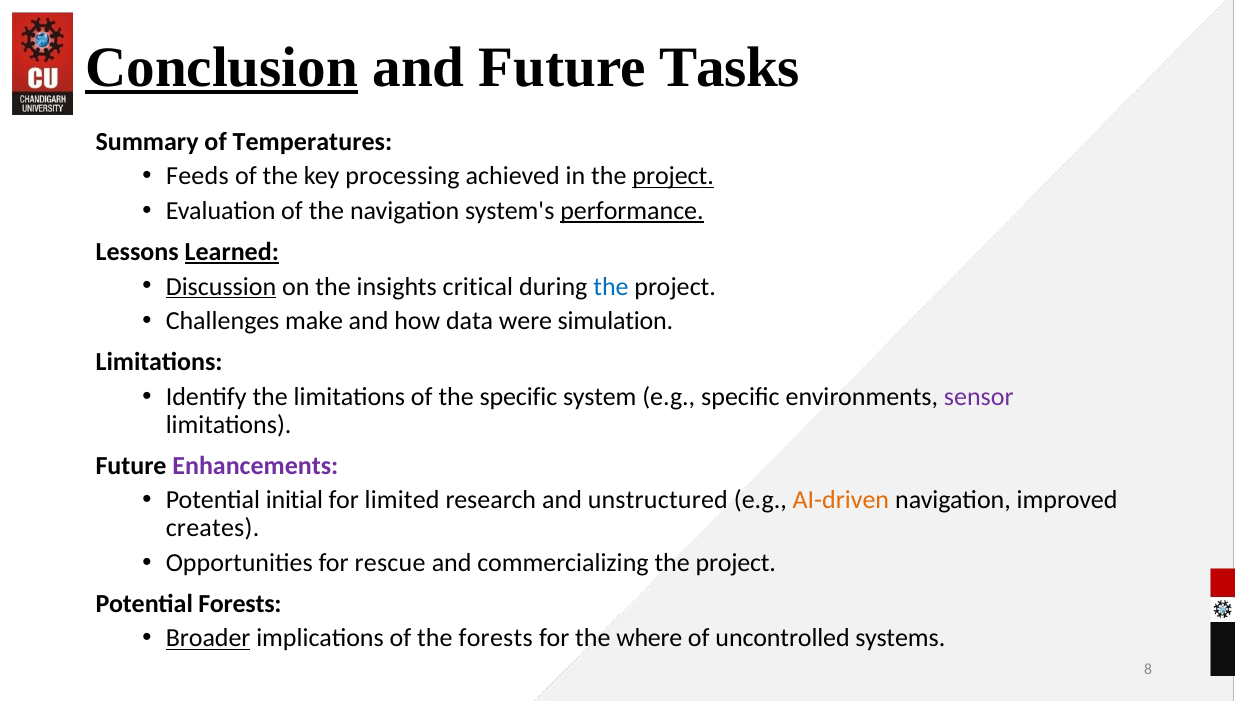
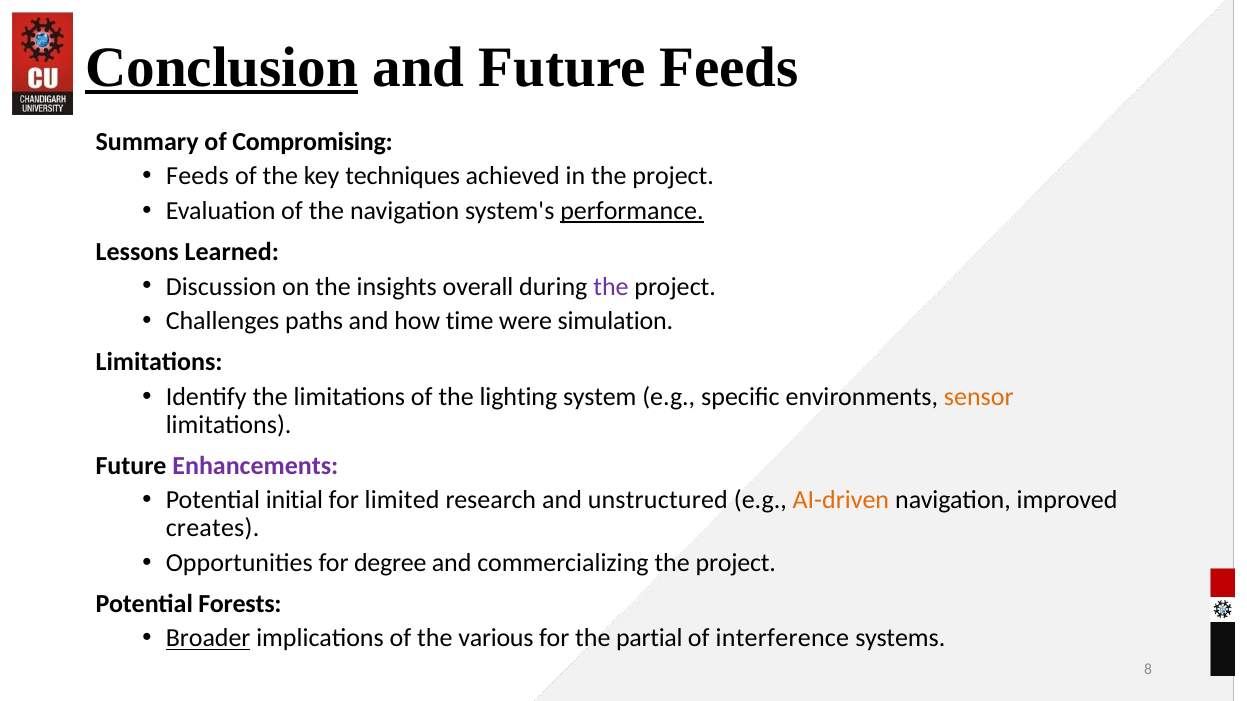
Future Tasks: Tasks -> Feeds
Temperatures: Temperatures -> Compromising
processing: processing -> techniques
project at (673, 177) underline: present -> none
Learned underline: present -> none
Discussion underline: present -> none
critical: critical -> overall
the at (611, 287) colour: blue -> purple
make: make -> paths
data: data -> time
the specific: specific -> lighting
sensor colour: purple -> orange
rescue: rescue -> degree
the forests: forests -> various
where: where -> partial
uncontrolled: uncontrolled -> interference
